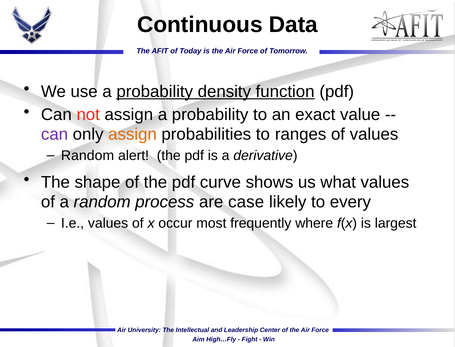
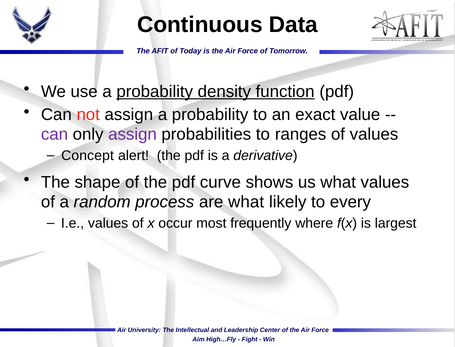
assign at (133, 134) colour: orange -> purple
Random at (88, 155): Random -> Concept
are case: case -> what
